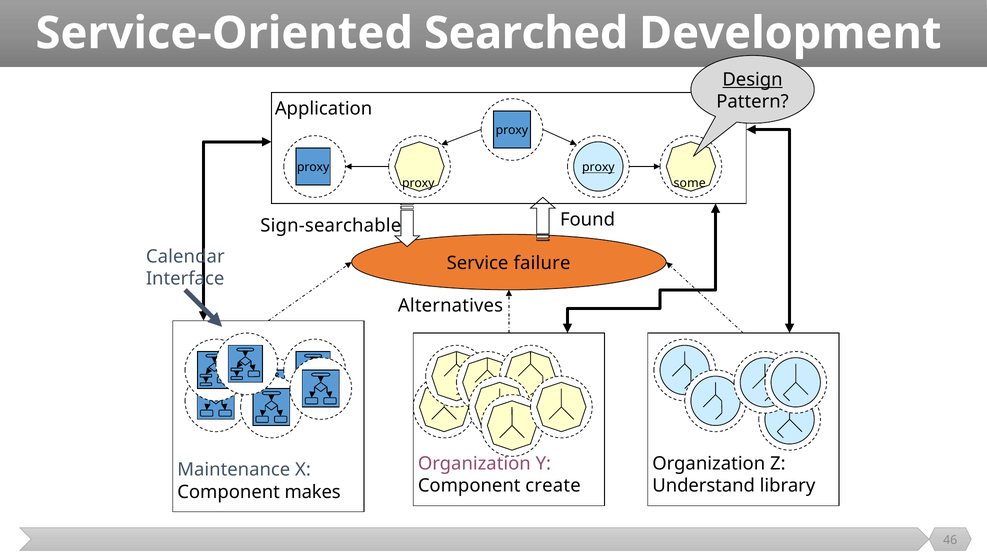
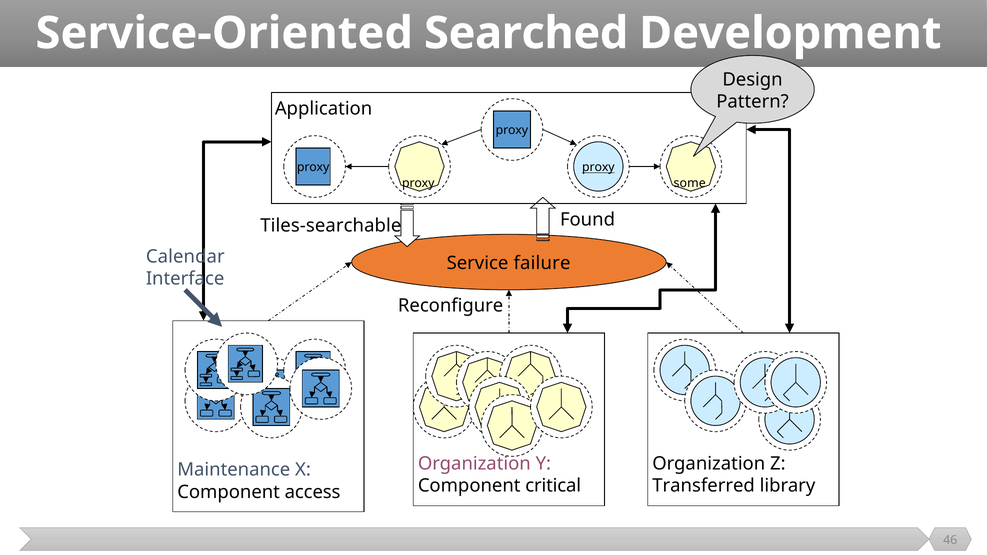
Design underline: present -> none
Sign-searchable: Sign-searchable -> Tiles-searchable
Alternatives: Alternatives -> Reconfigure
create: create -> critical
Understand: Understand -> Transferred
makes: makes -> access
